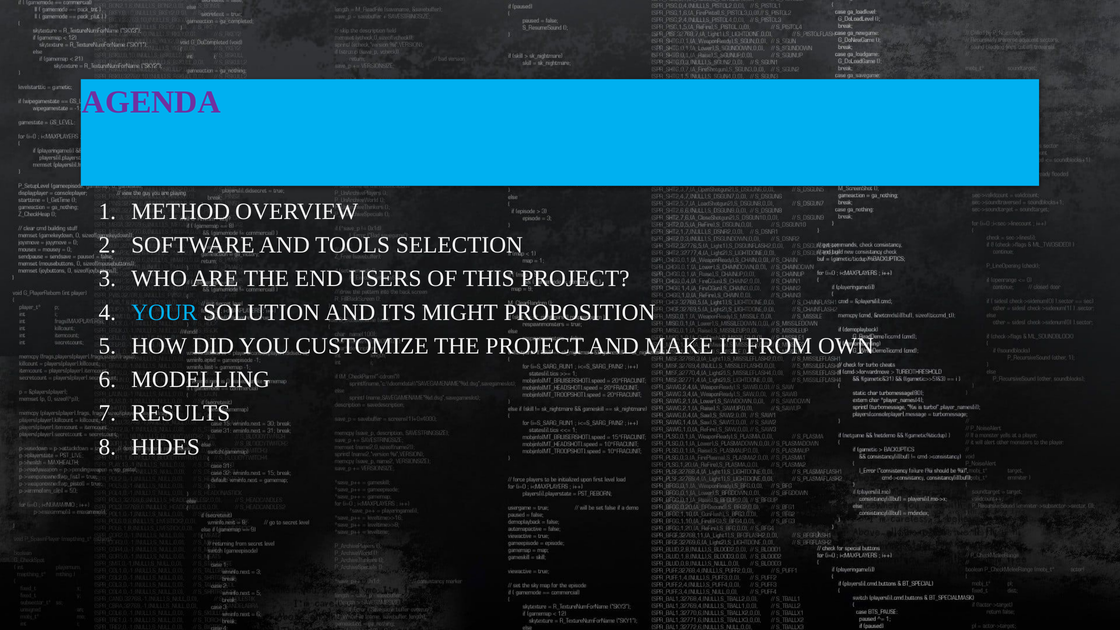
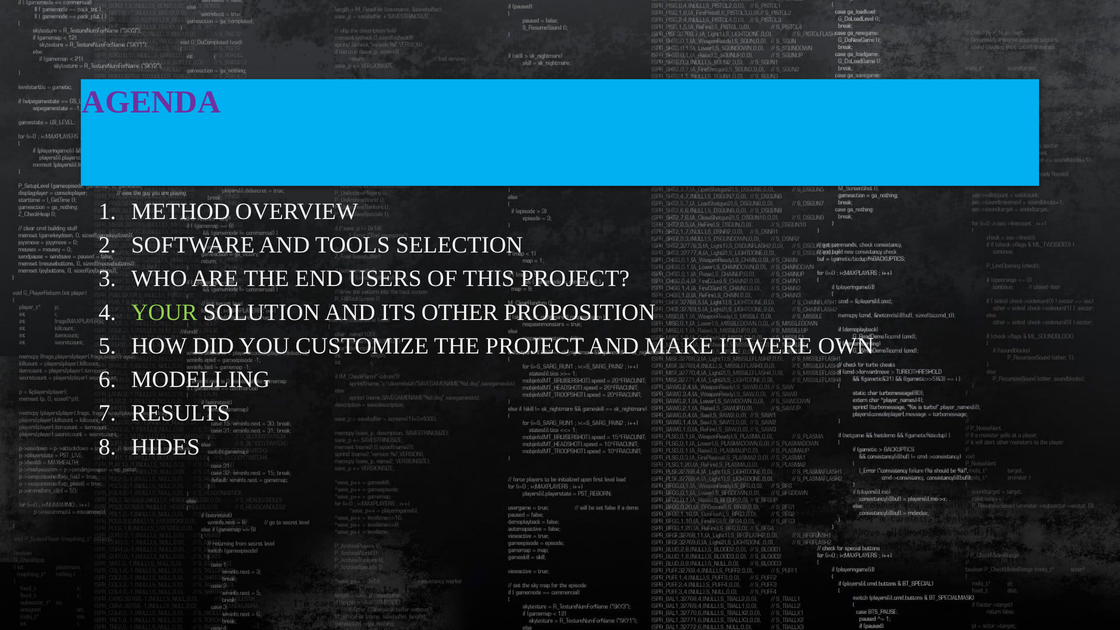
YOUR colour: light blue -> light green
MIGHT: MIGHT -> OTHER
FROM: FROM -> WERE
